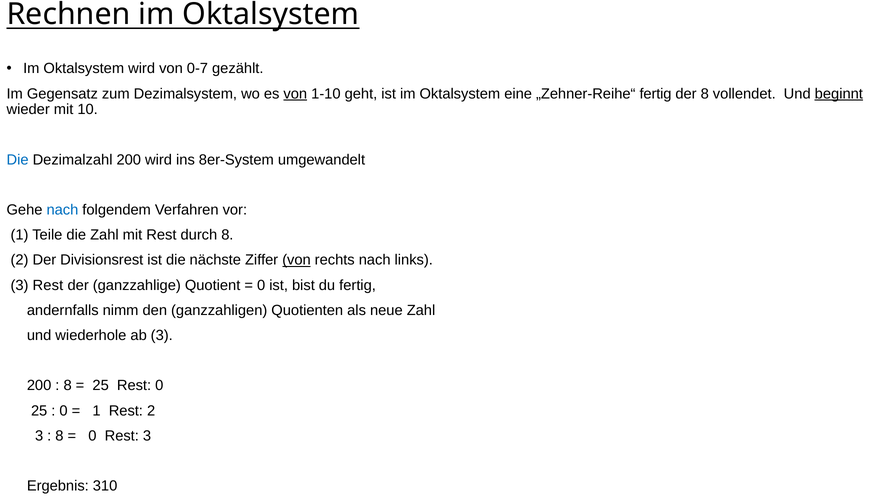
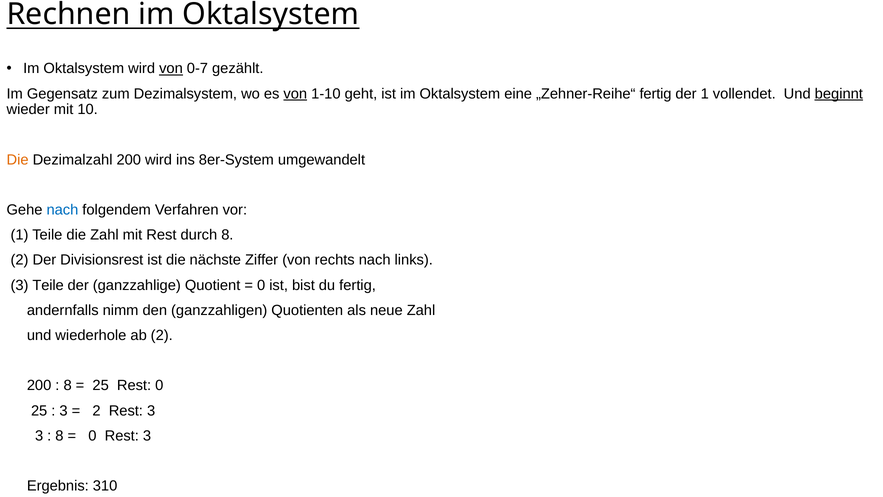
von at (171, 69) underline: none -> present
der 8: 8 -> 1
Die at (18, 160) colour: blue -> orange
von at (296, 260) underline: present -> none
3 Rest: Rest -> Teile
ab 3: 3 -> 2
0 at (64, 410): 0 -> 3
1 at (97, 410): 1 -> 2
2 at (151, 410): 2 -> 3
